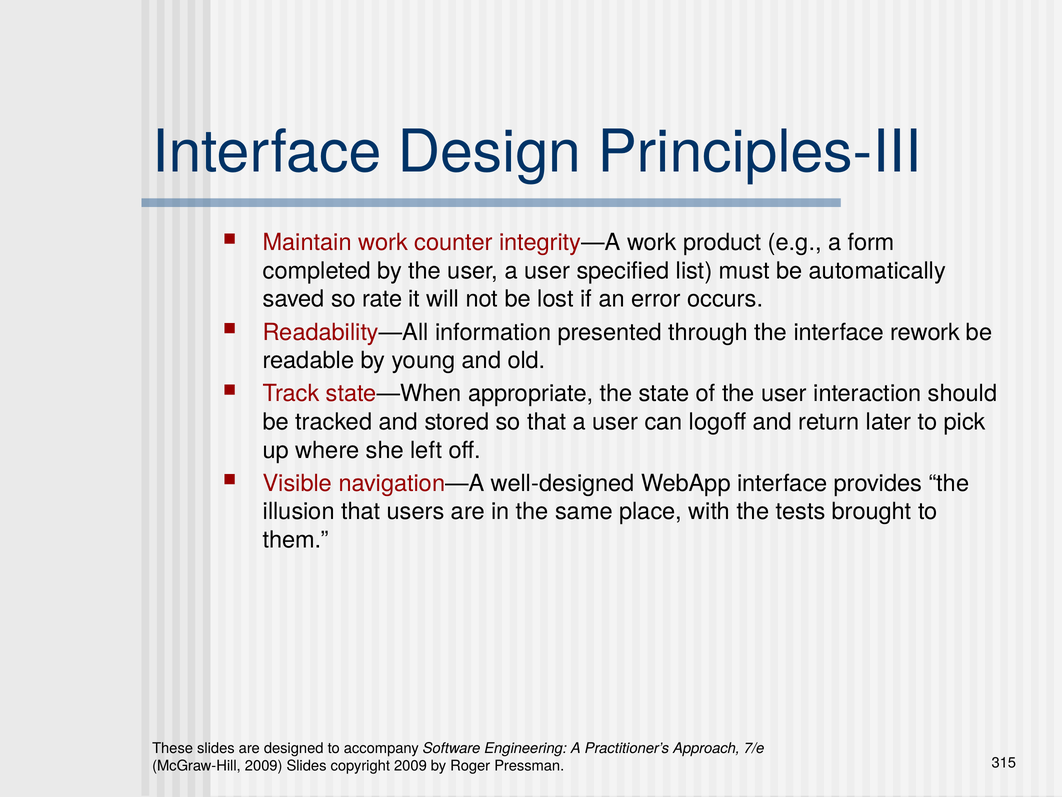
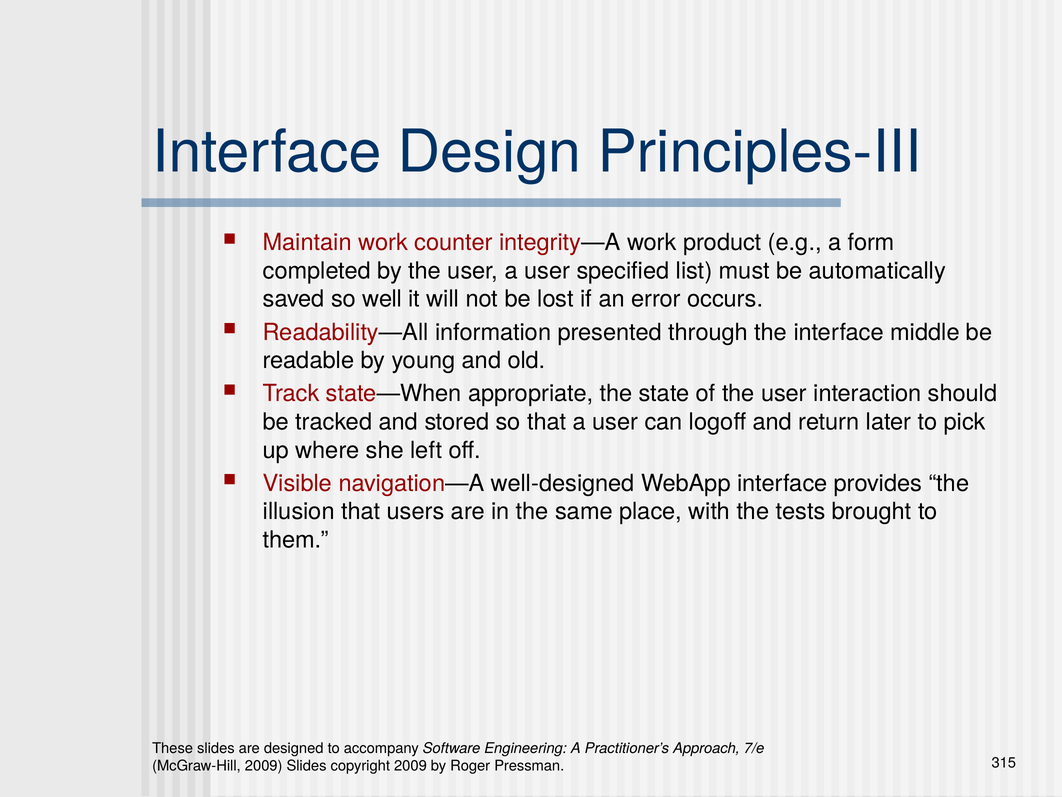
rate: rate -> well
rework: rework -> middle
